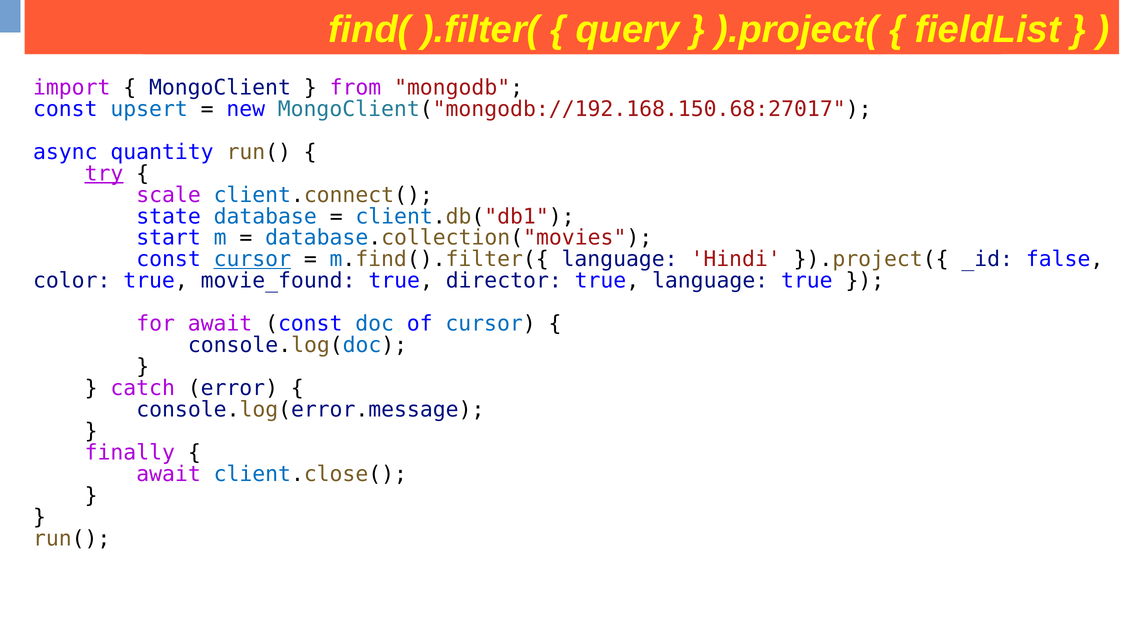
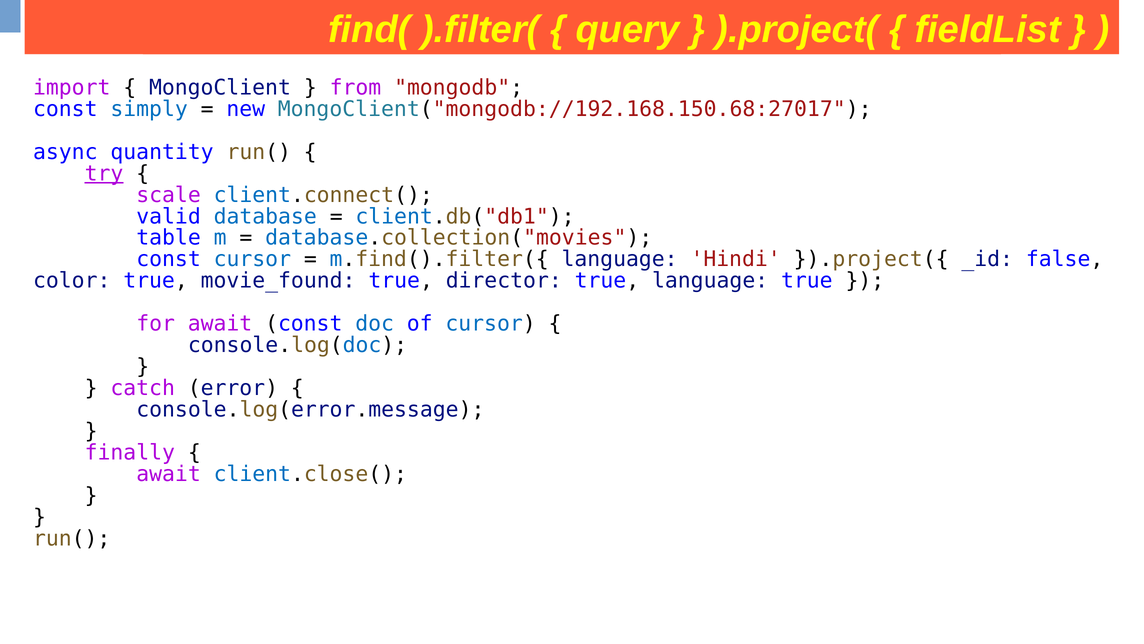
upsert: upsert -> simply
state: state -> valid
start: start -> table
cursor at (252, 259) underline: present -> none
